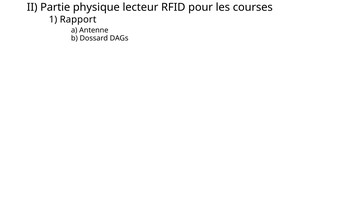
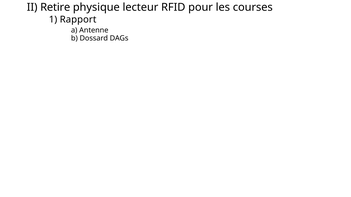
Partie: Partie -> Retire
